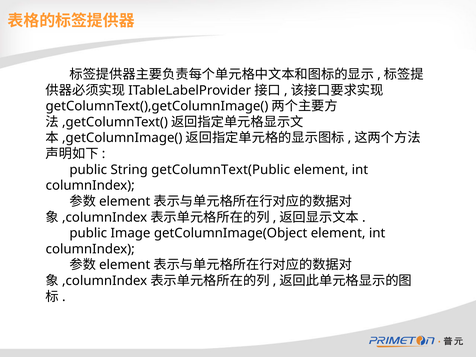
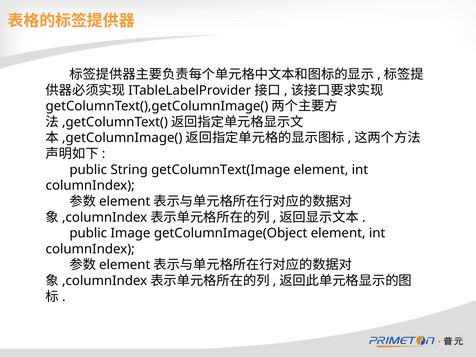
getColumnText(Public: getColumnText(Public -> getColumnText(Image
